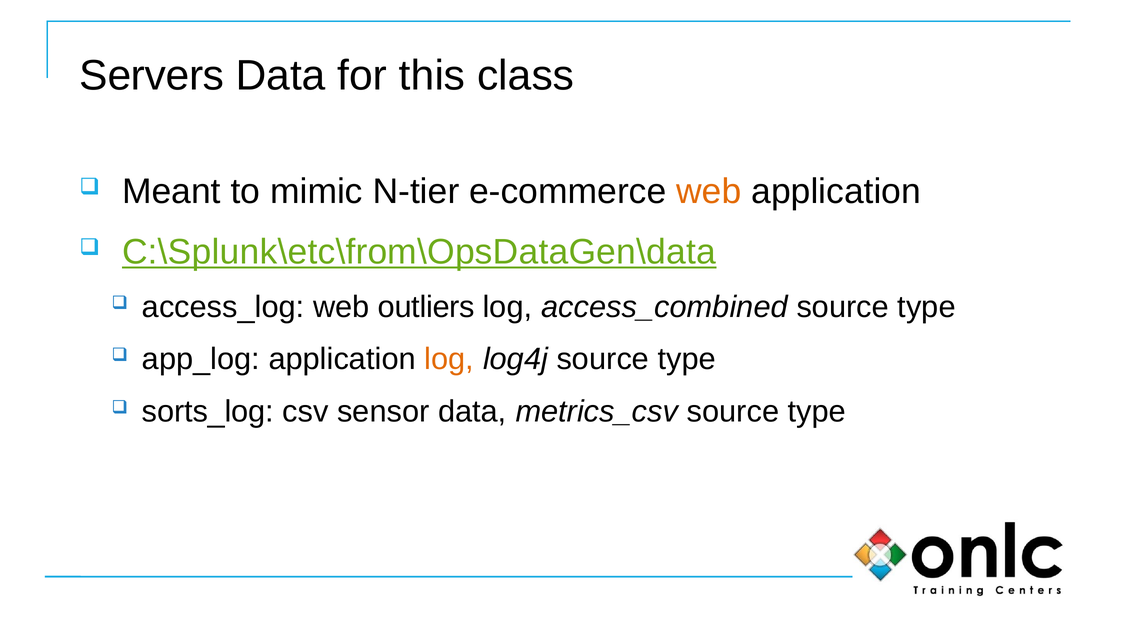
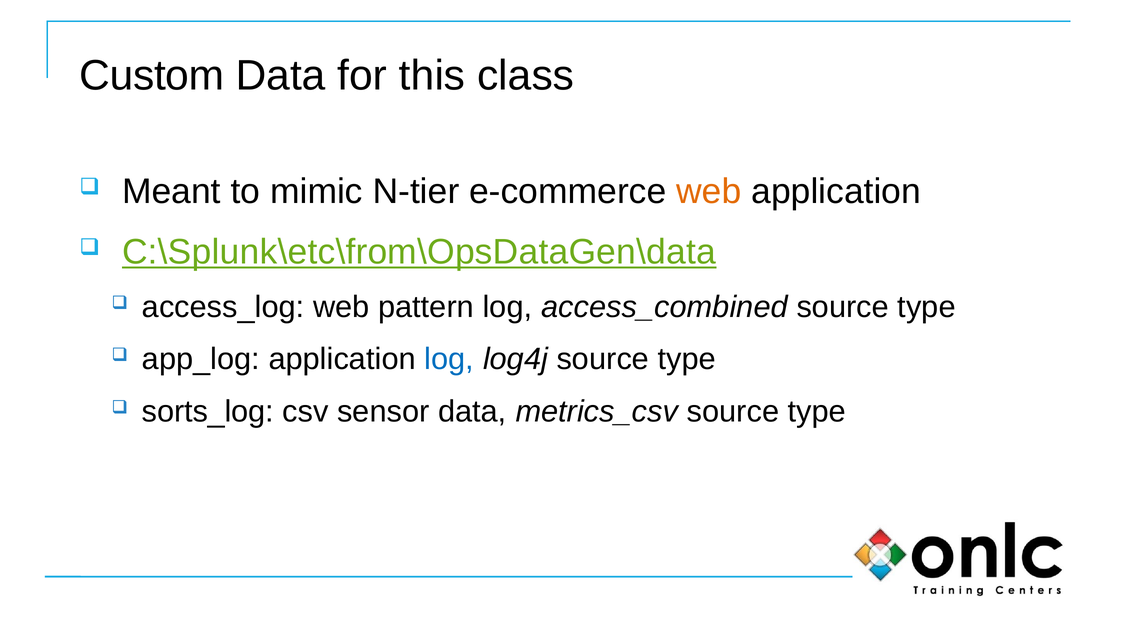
Servers: Servers -> Custom
outliers: outliers -> pattern
log at (449, 359) colour: orange -> blue
